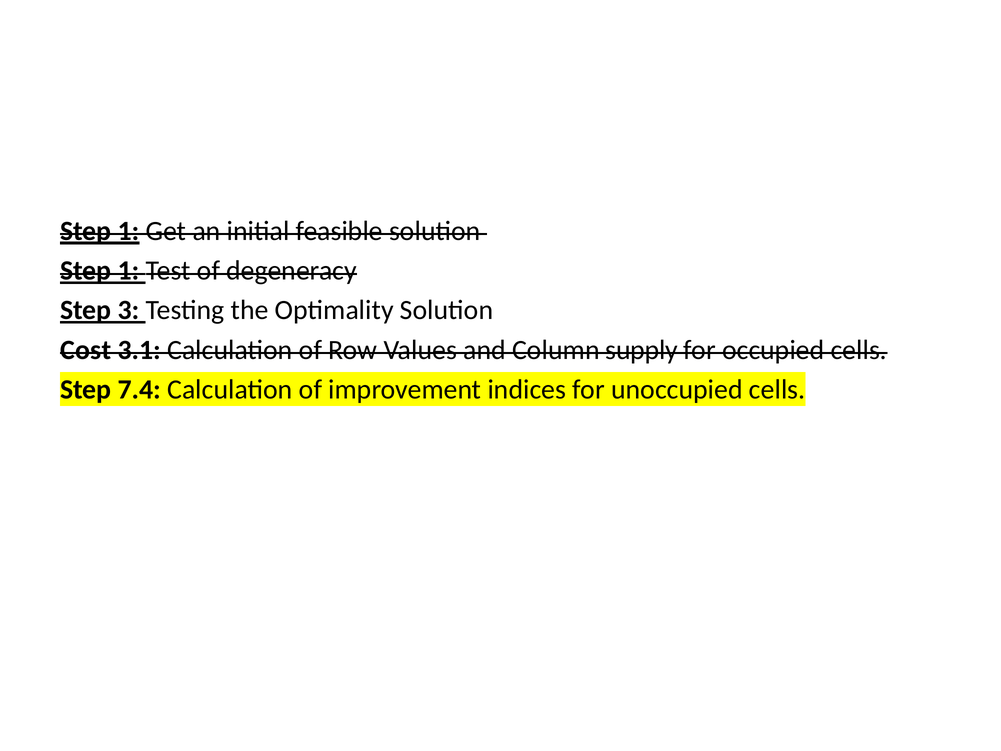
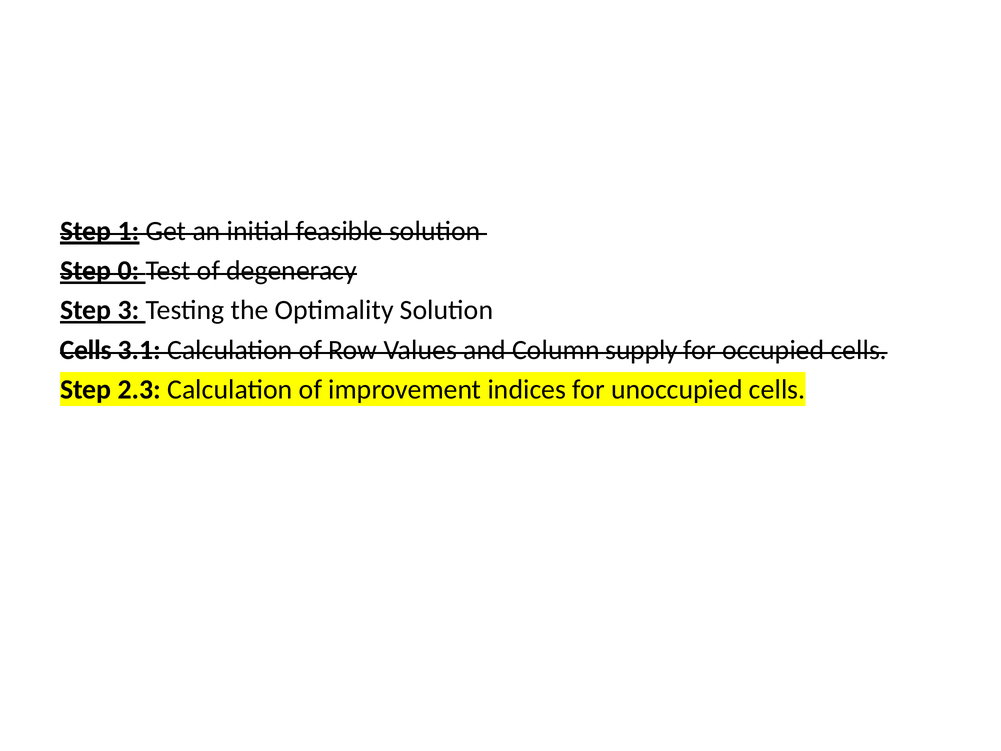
1 at (129, 271): 1 -> 0
Cost at (86, 350): Cost -> Cells
7.4: 7.4 -> 2.3
